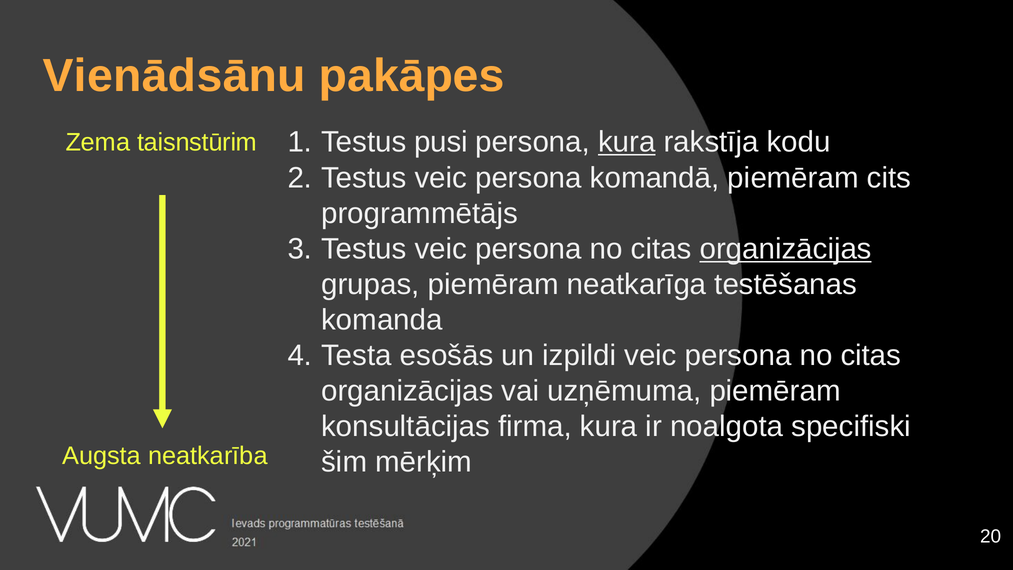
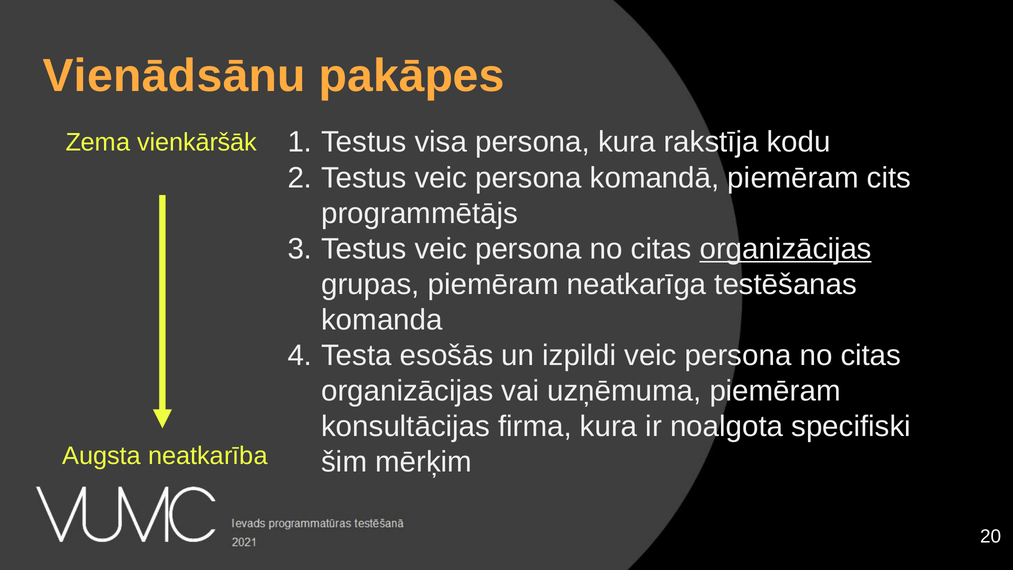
pusi: pusi -> visa
kura at (627, 142) underline: present -> none
taisnstūrim: taisnstūrim -> vienkāršāk
